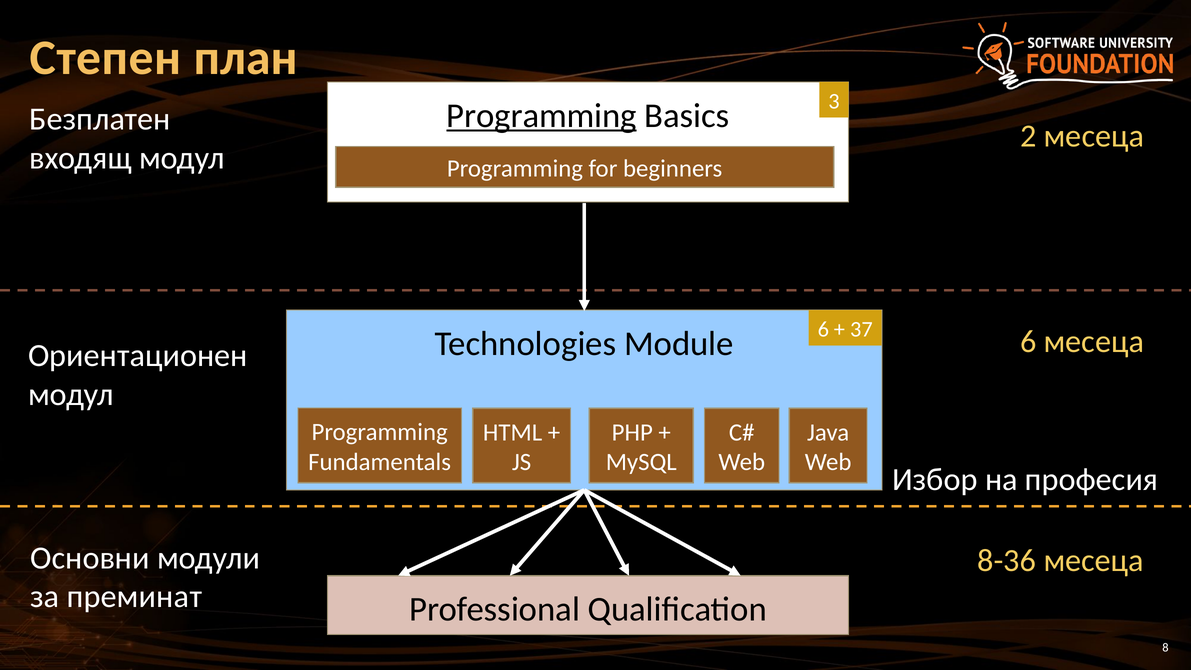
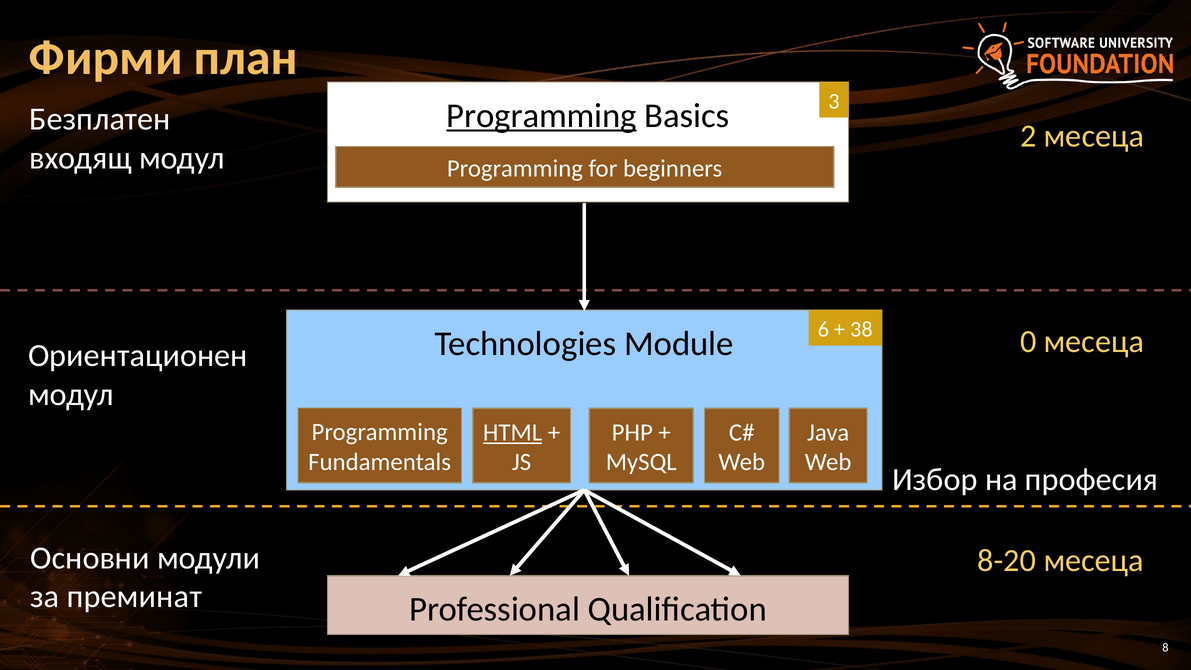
Степен: Степен -> Фирми
37: 37 -> 38
Module 6: 6 -> 0
HTML underline: none -> present
8-36: 8-36 -> 8-20
